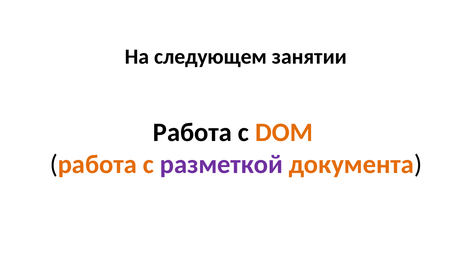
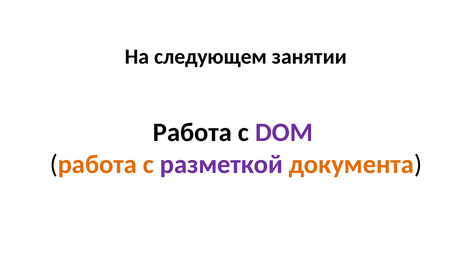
DOM colour: orange -> purple
